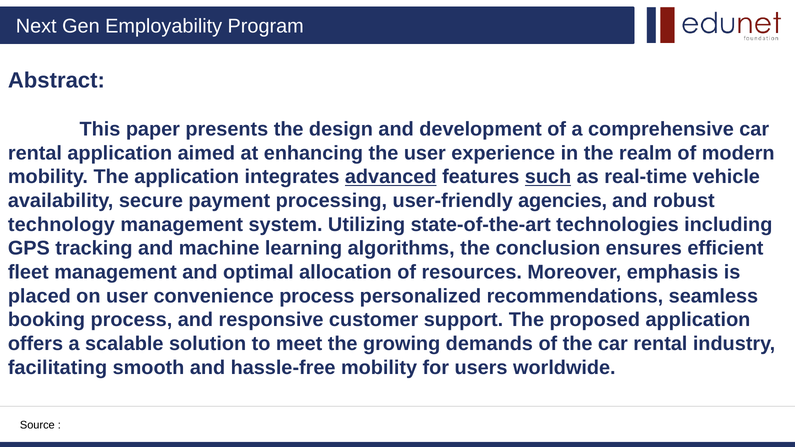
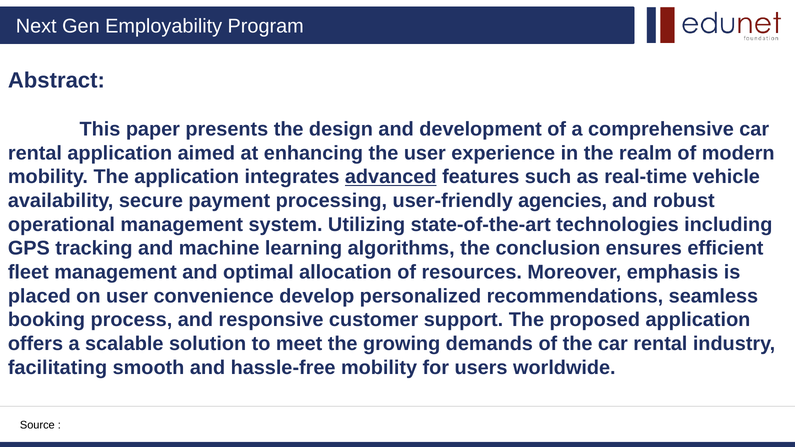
such underline: present -> none
technology: technology -> operational
convenience process: process -> develop
